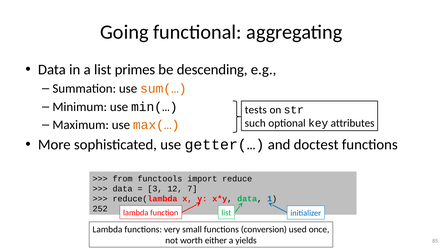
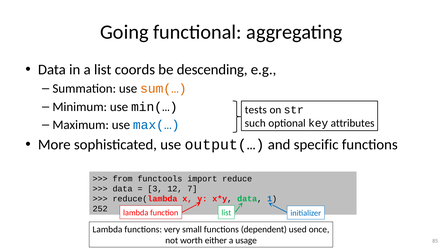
primes: primes -> coords
max(… colour: orange -> blue
getter(…: getter(… -> output(…
doctest: doctest -> specific
conversion: conversion -> dependent
yields: yields -> usage
